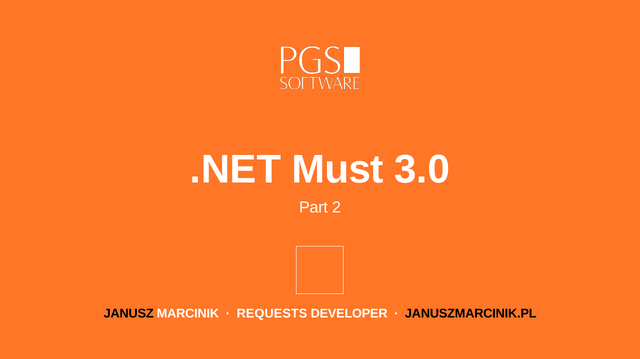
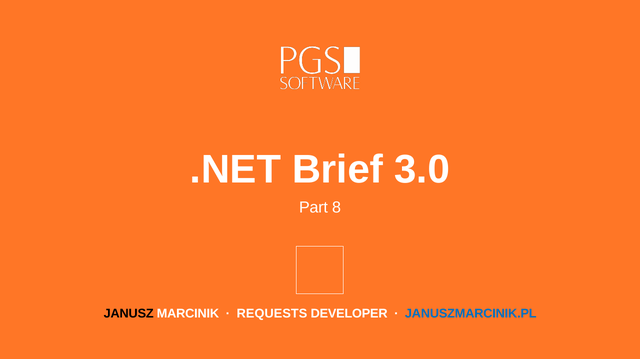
Must: Must -> Brief
2: 2 -> 8
JANUSZMARCINIK.PL colour: black -> blue
